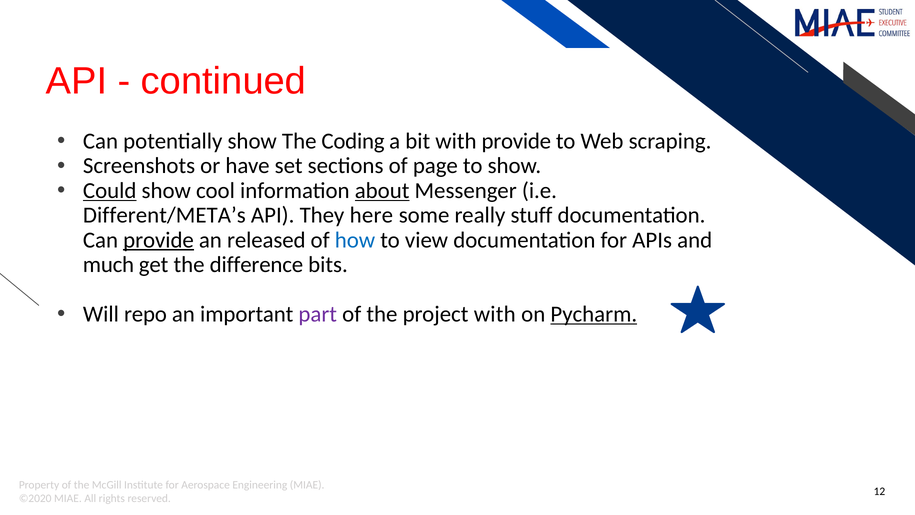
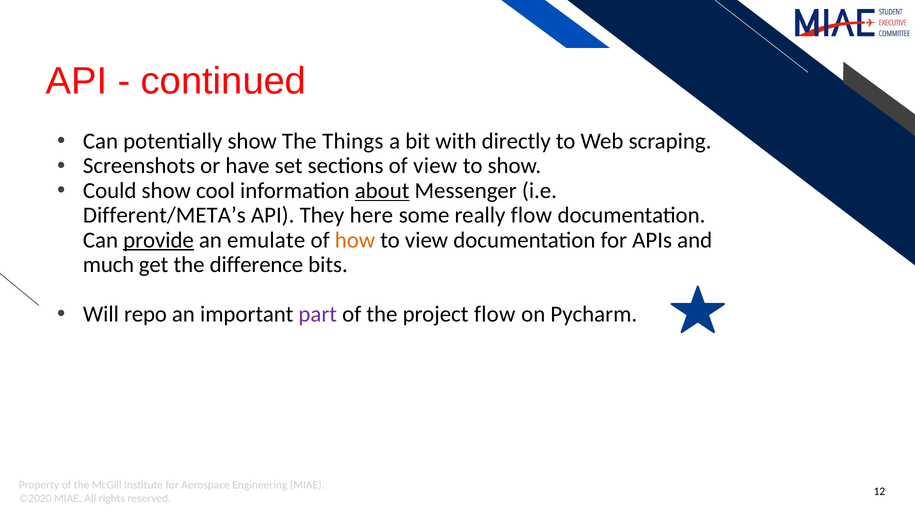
Coding: Coding -> Things
with provide: provide -> directly
of page: page -> view
Could underline: present -> none
really stuff: stuff -> flow
released: released -> emulate
how colour: blue -> orange
project with: with -> flow
Pycharm underline: present -> none
